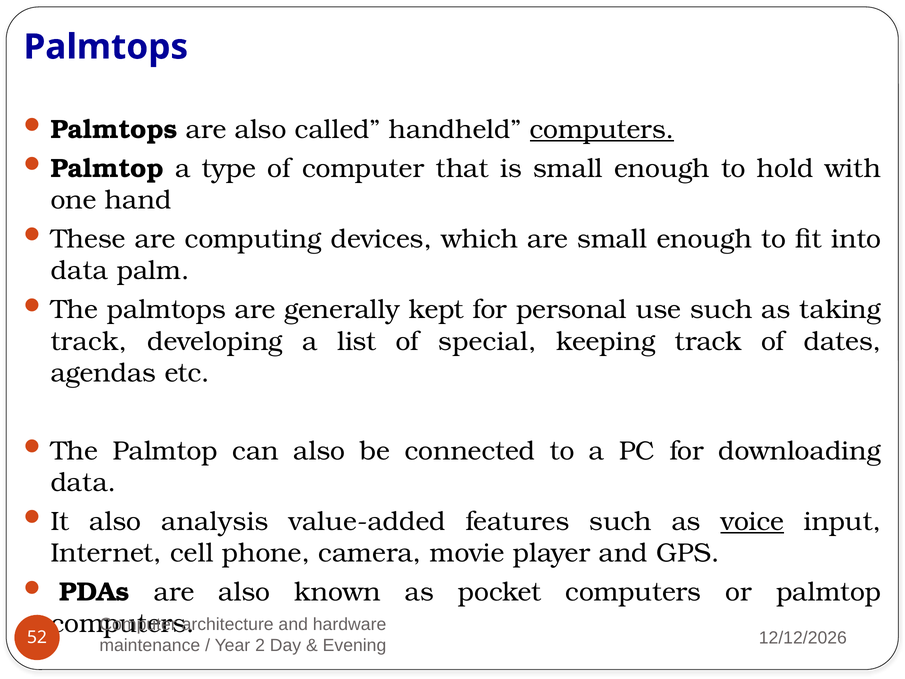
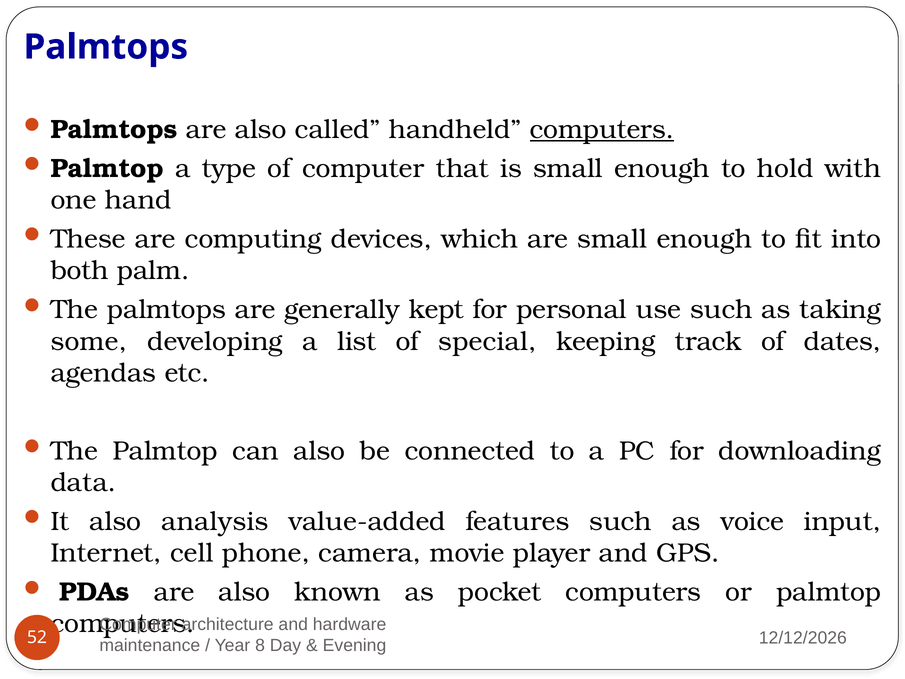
data at (79, 271): data -> both
track at (89, 341): track -> some
voice underline: present -> none
2: 2 -> 8
